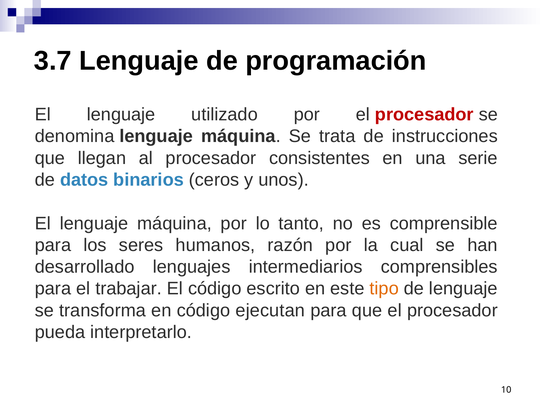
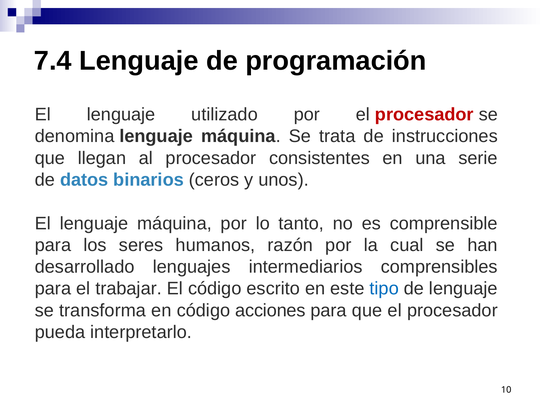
3.7: 3.7 -> 7.4
tipo colour: orange -> blue
ejecutan: ejecutan -> acciones
